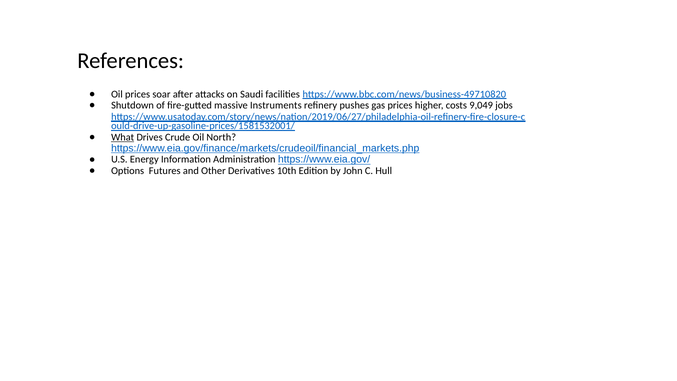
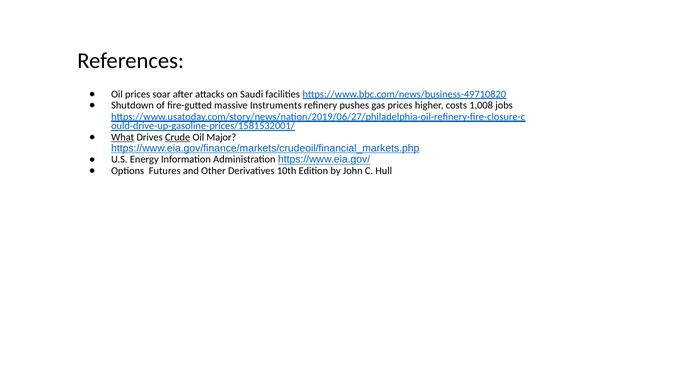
9,049: 9,049 -> 1,008
Crude underline: none -> present
North: North -> Major
